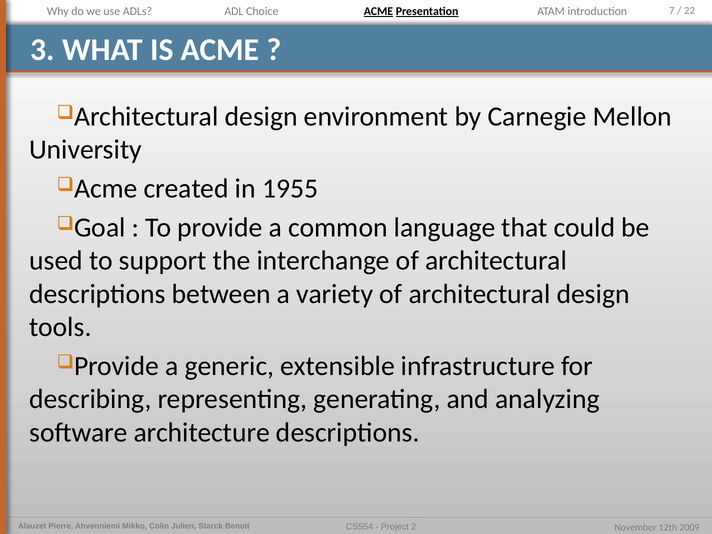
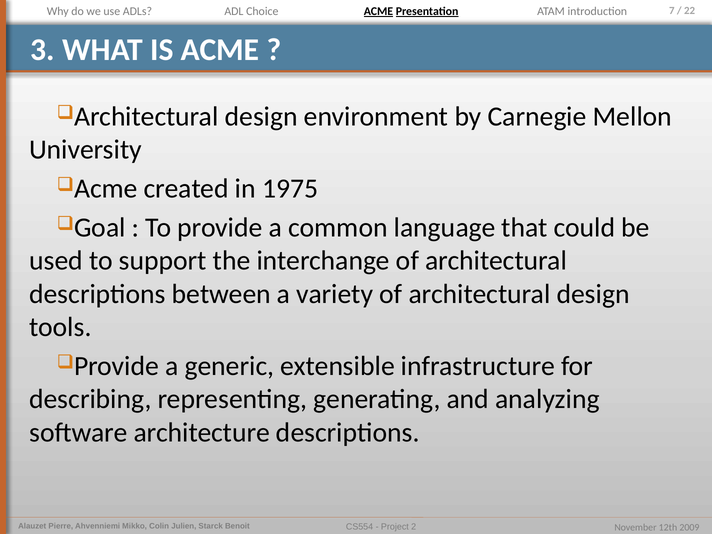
1955: 1955 -> 1975
